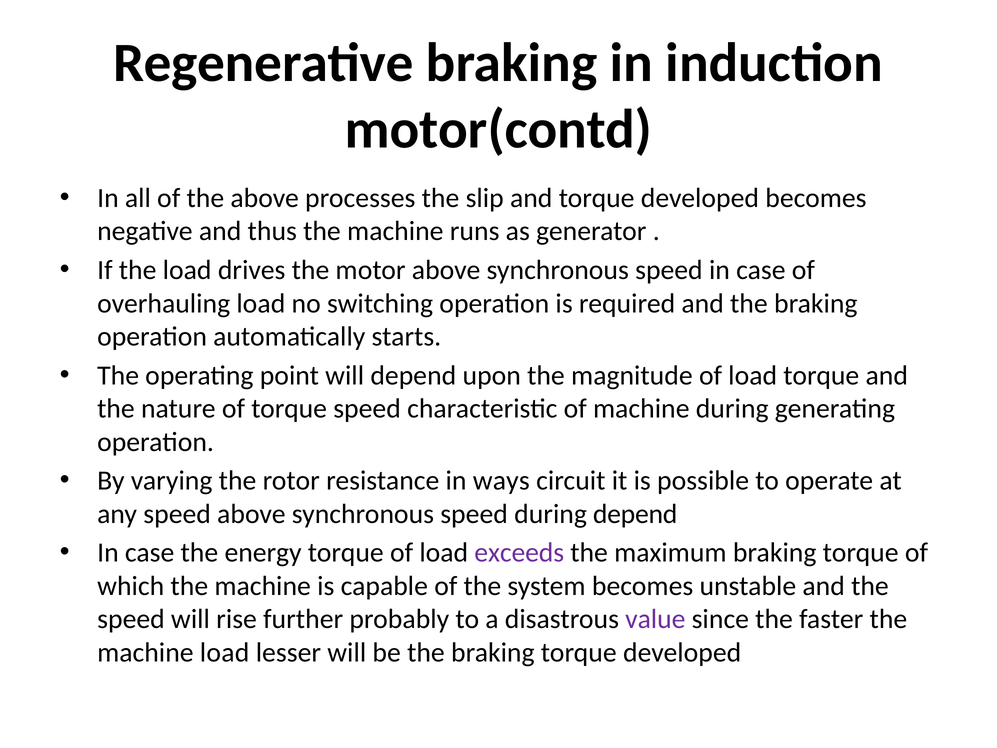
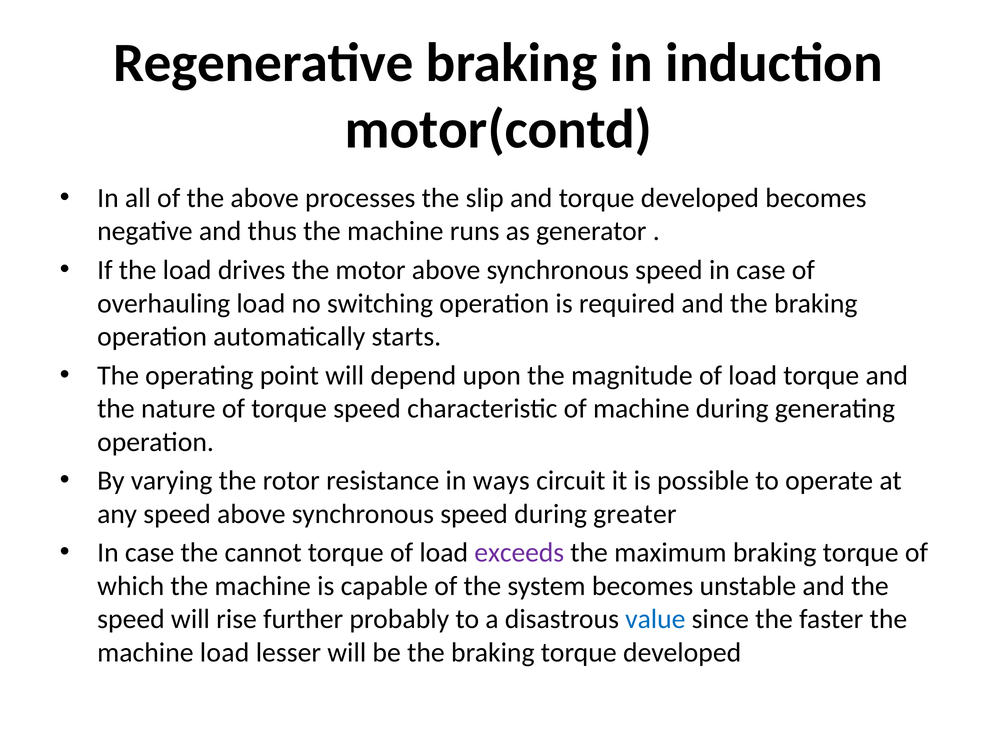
during depend: depend -> greater
energy: energy -> cannot
value colour: purple -> blue
